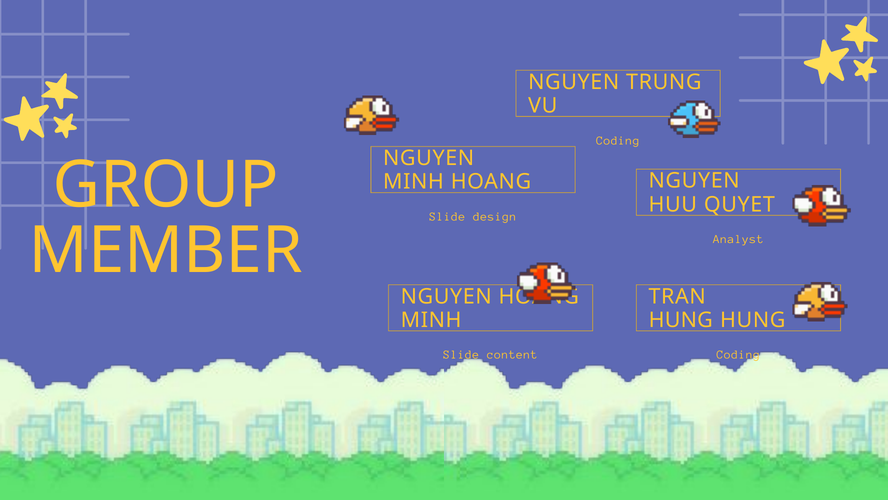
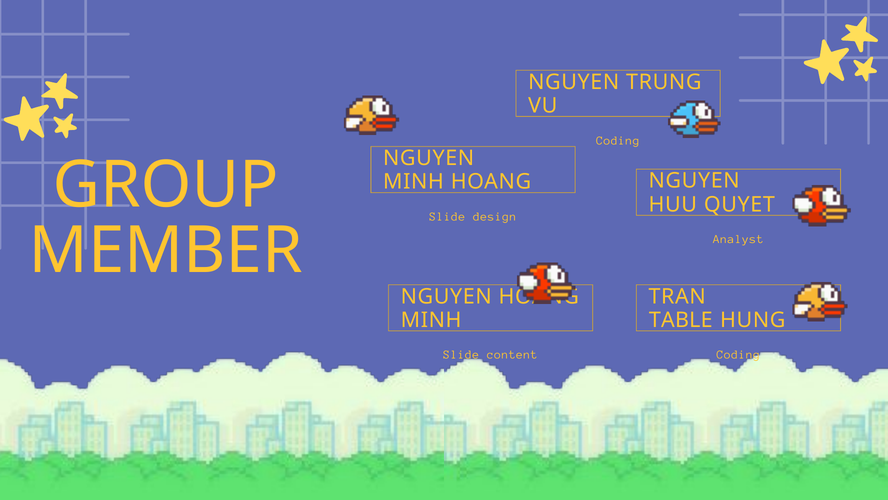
HUNG at (681, 320): HUNG -> TABLE
